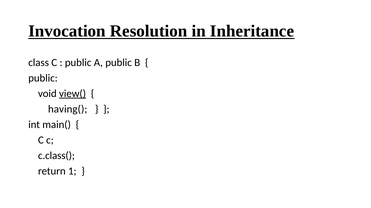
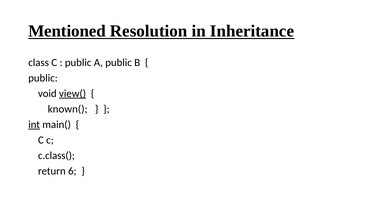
Invocation: Invocation -> Mentioned
having(: having( -> known(
int underline: none -> present
1: 1 -> 6
